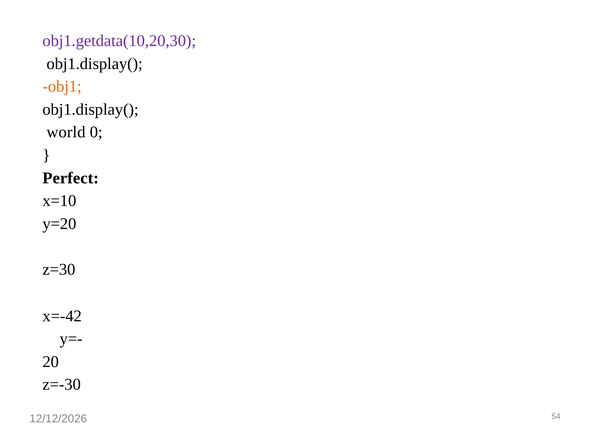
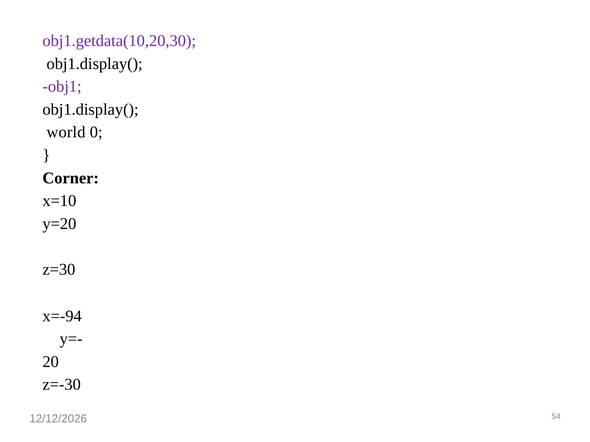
obj1 colour: orange -> purple
Perfect: Perfect -> Corner
x=-42: x=-42 -> x=-94
